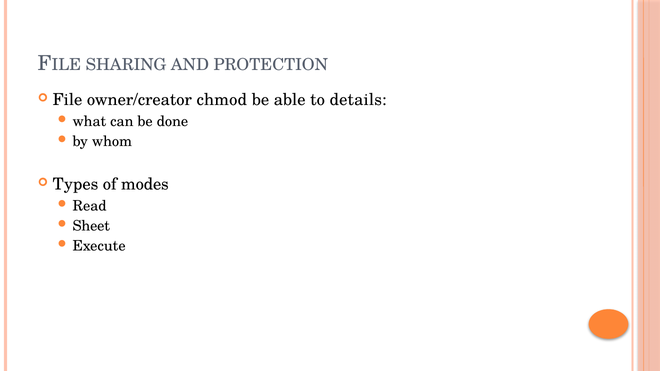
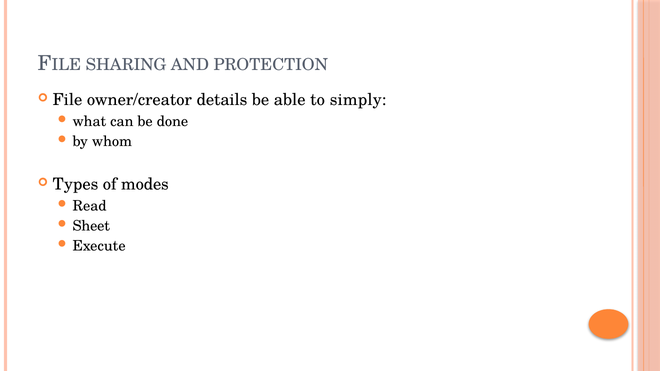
chmod: chmod -> details
details: details -> simply
